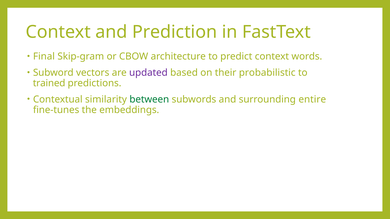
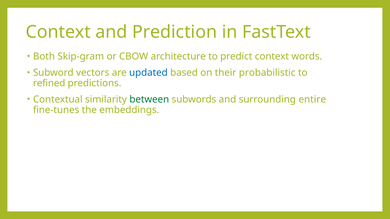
Final: Final -> Both
updated colour: purple -> blue
trained: trained -> refined
